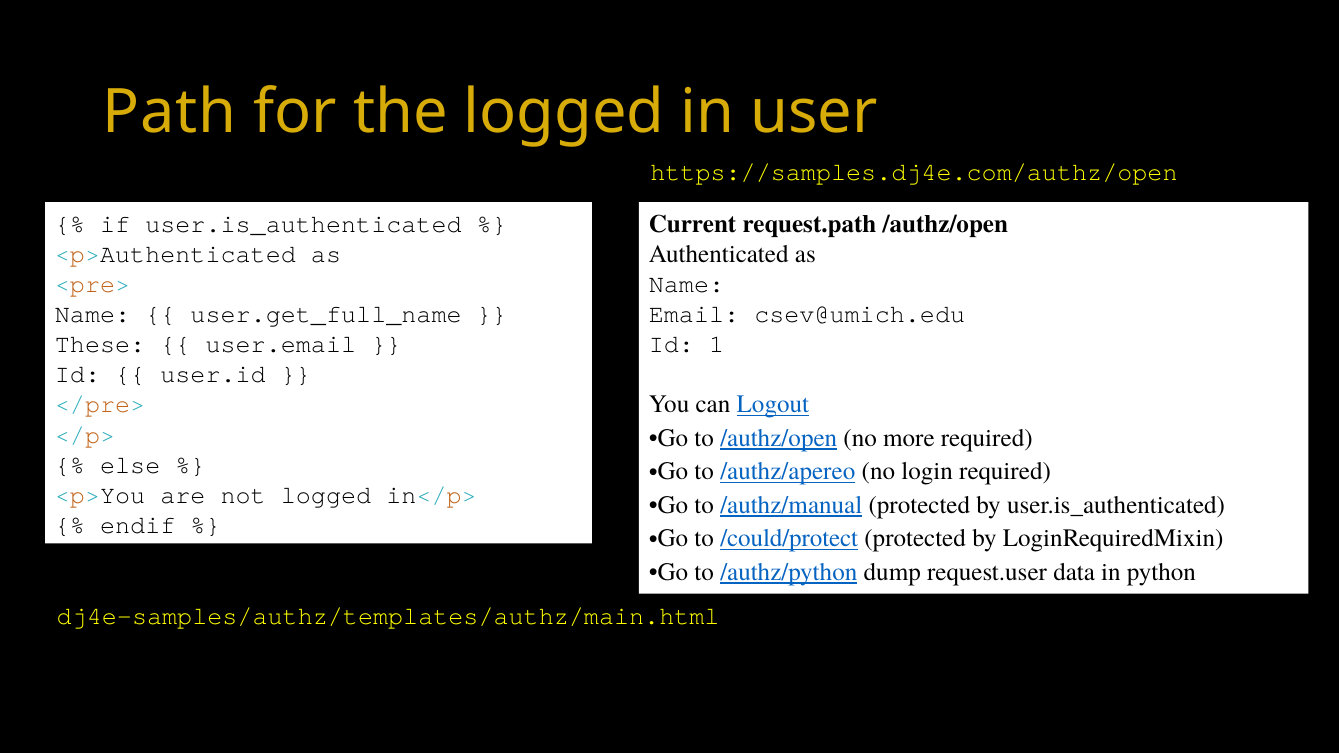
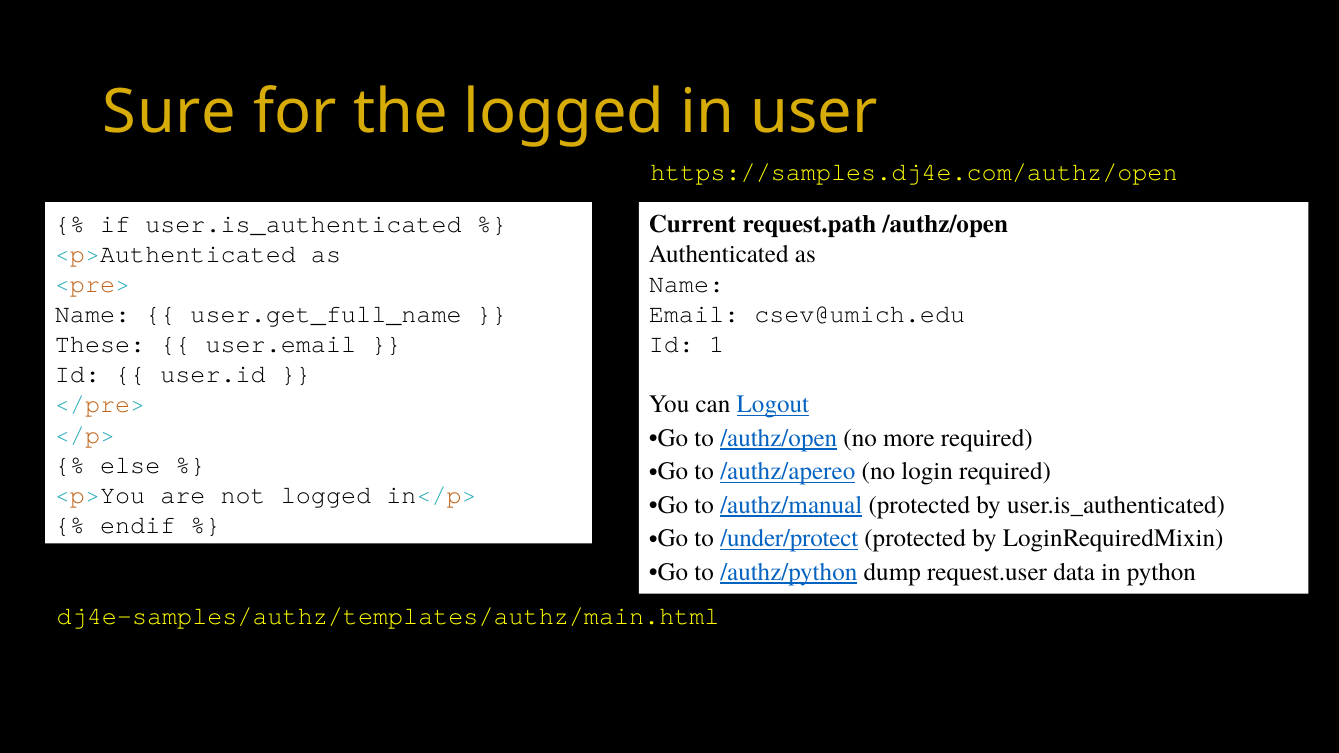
Path: Path -> Sure
/could/protect: /could/protect -> /under/protect
